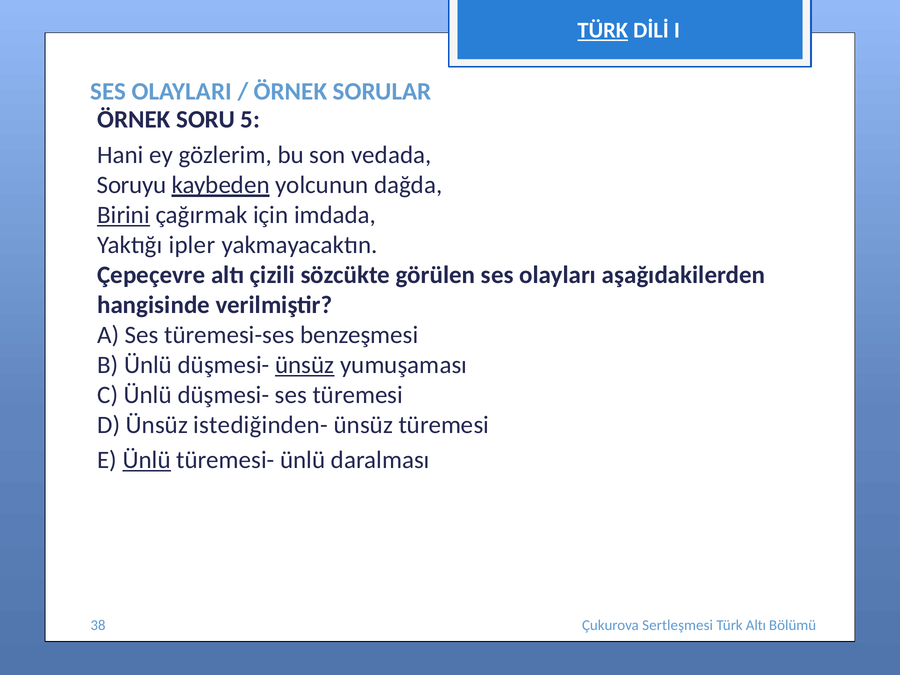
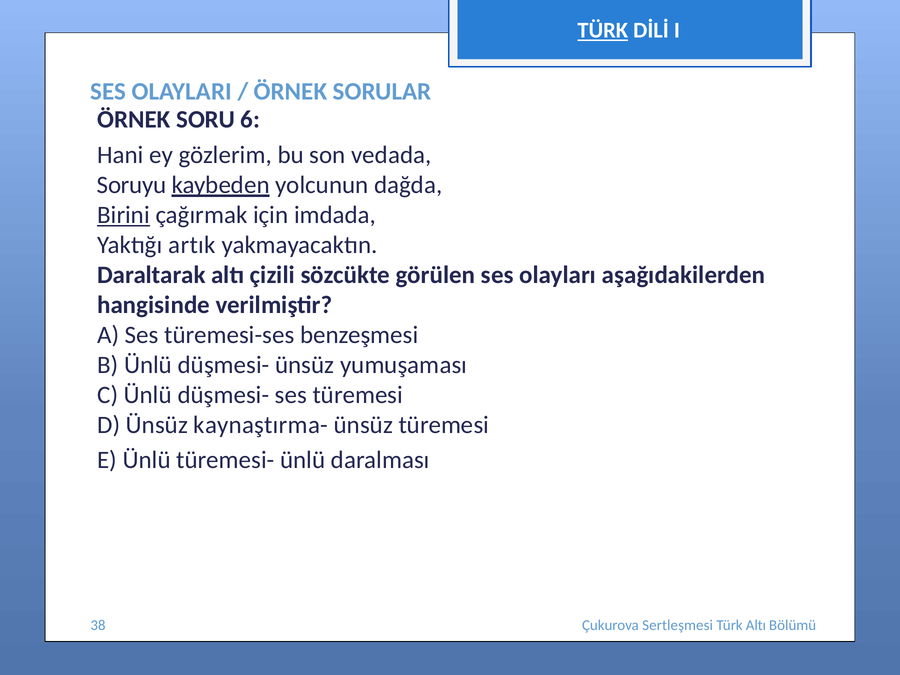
5: 5 -> 6
ipler: ipler -> artık
Çepeçevre: Çepeçevre -> Daraltarak
ünsüz at (305, 365) underline: present -> none
istediğinden-: istediğinden- -> kaynaştırma-
Ünlü at (147, 460) underline: present -> none
